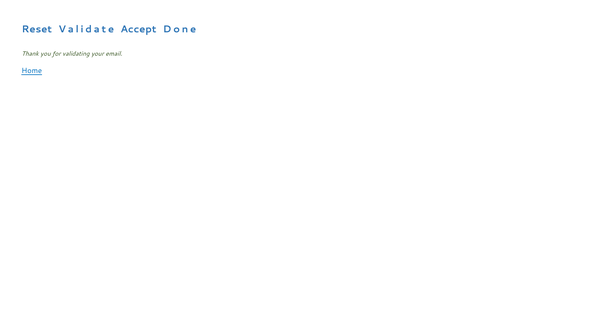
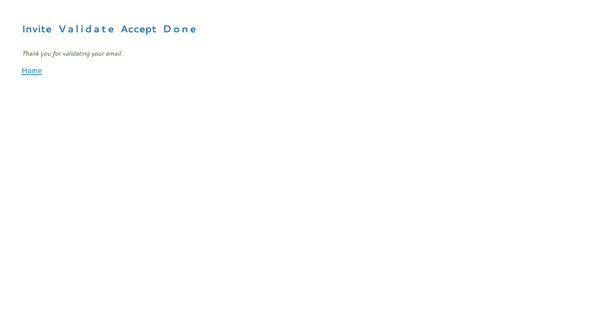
Reset: Reset -> Invite
